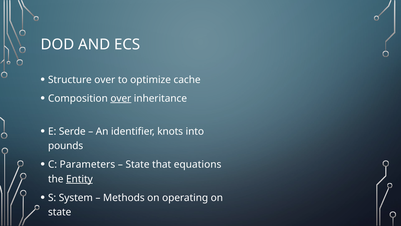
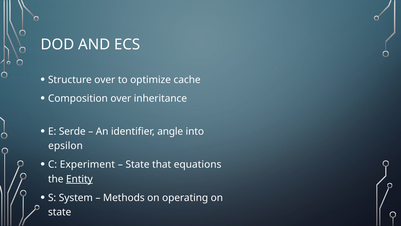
over at (121, 98) underline: present -> none
knots: knots -> angle
pounds: pounds -> epsilon
Parameters: Parameters -> Experiment
